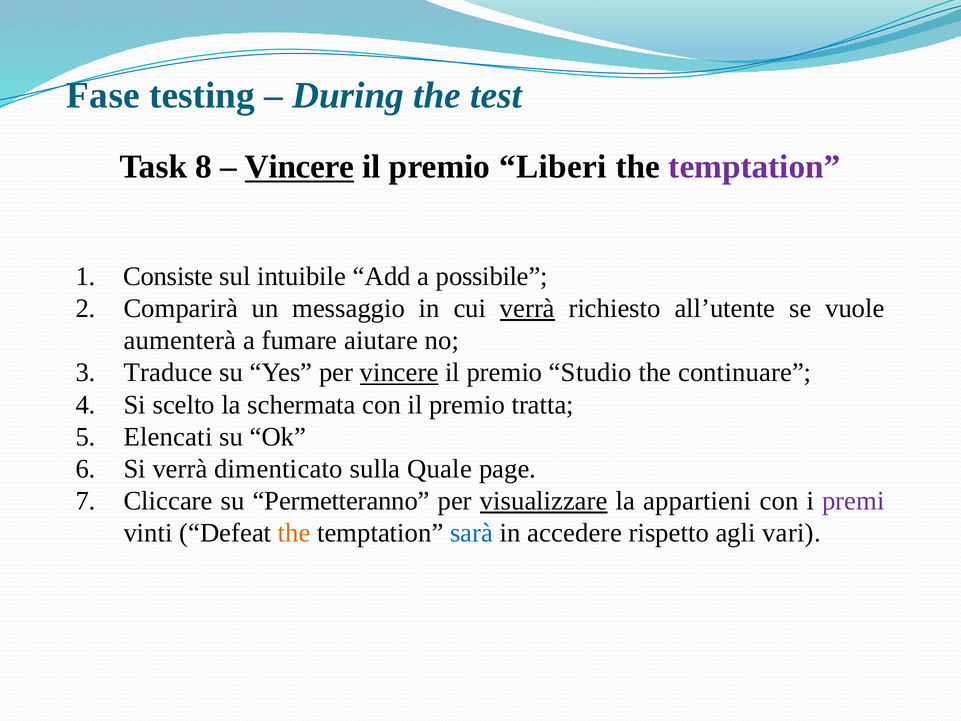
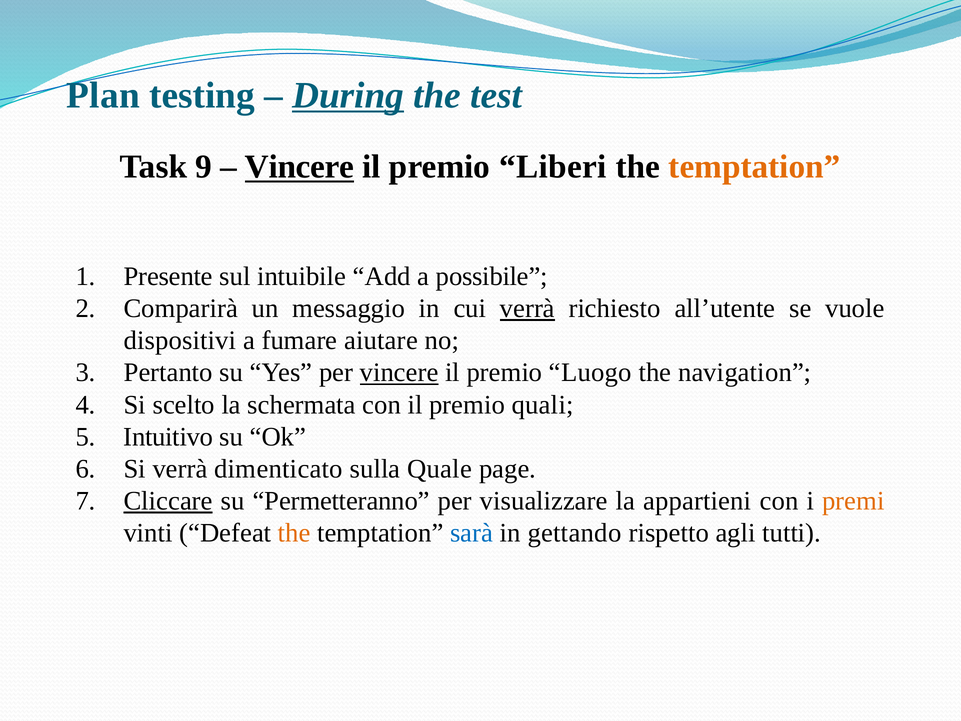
Fase: Fase -> Plan
During underline: none -> present
8: 8 -> 9
temptation at (755, 167) colour: purple -> orange
Consiste: Consiste -> Presente
aumenterà: aumenterà -> dispositivi
Traduce: Traduce -> Pertanto
Studio: Studio -> Luogo
continuare: continuare -> navigation
tratta: tratta -> quali
Elencati: Elencati -> Intuitivo
Cliccare underline: none -> present
visualizzare underline: present -> none
premi colour: purple -> orange
accedere: accedere -> gettando
vari: vari -> tutti
